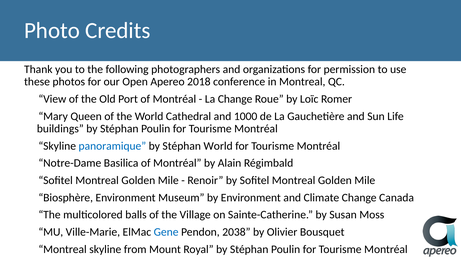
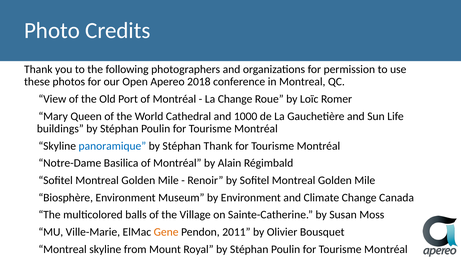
Stéphan World: World -> Thank
Gene colour: blue -> orange
2038: 2038 -> 2011
